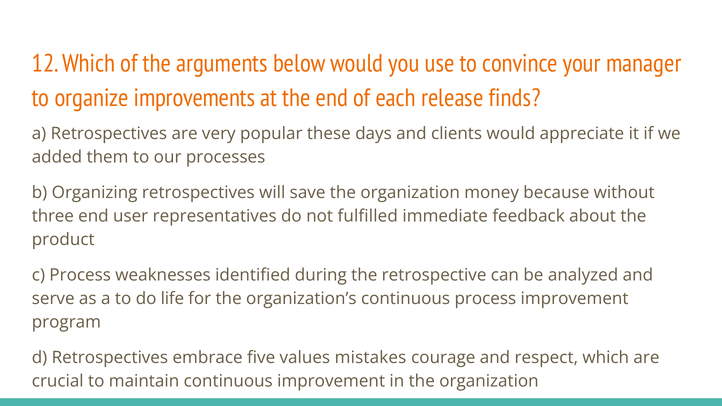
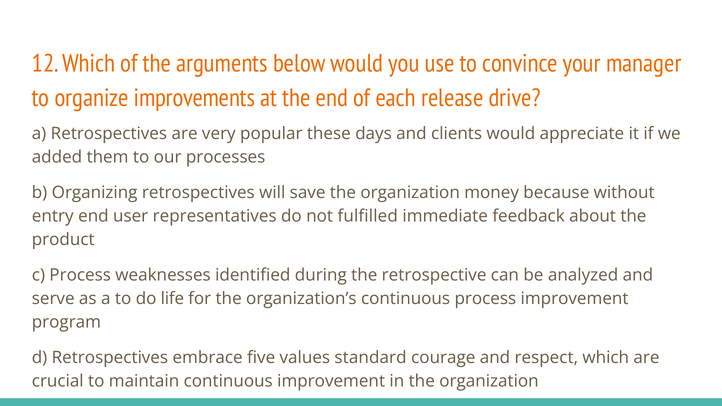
finds: finds -> drive
three: three -> entry
mistakes: mistakes -> standard
